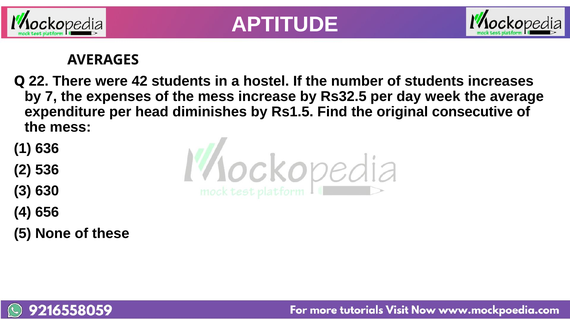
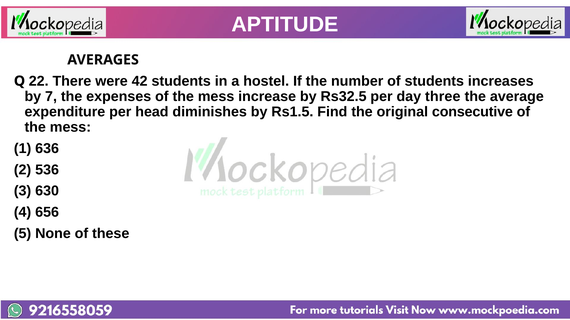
week: week -> three
